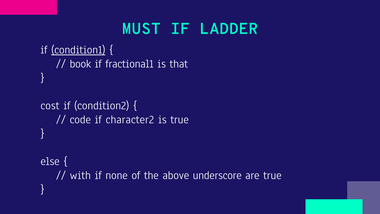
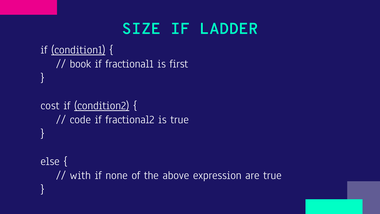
MUST: MUST -> SIZE
that: that -> first
condition2 underline: none -> present
character2: character2 -> fractional2
underscore: underscore -> expression
